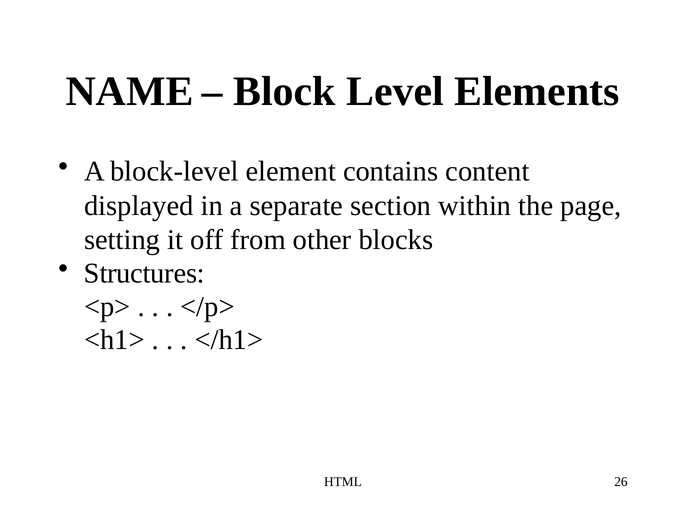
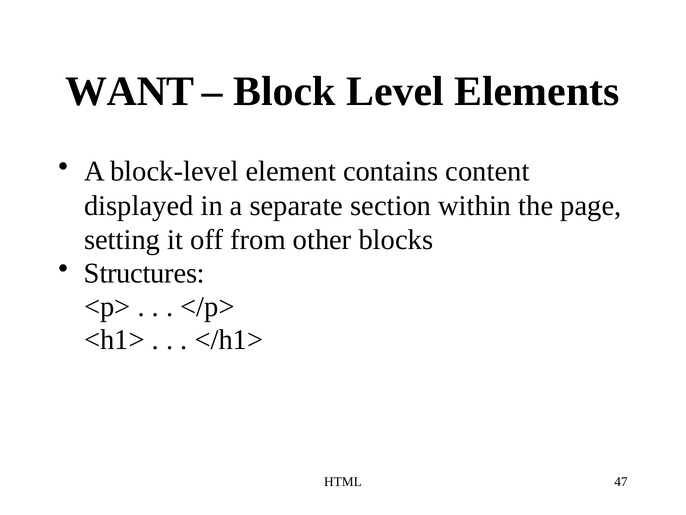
NAME: NAME -> WANT
26: 26 -> 47
